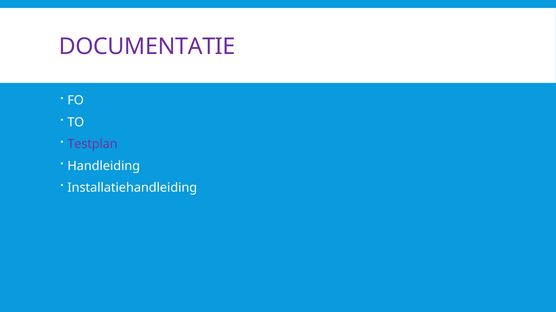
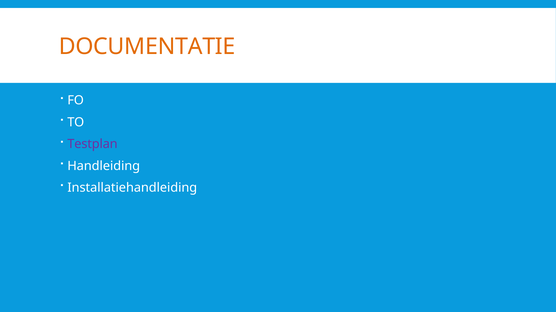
DOCUMENTATIE colour: purple -> orange
